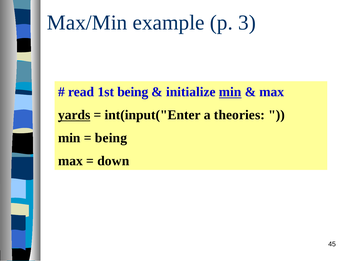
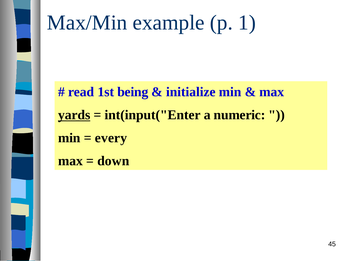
3: 3 -> 1
min at (230, 92) underline: present -> none
theories: theories -> numeric
being at (111, 138): being -> every
